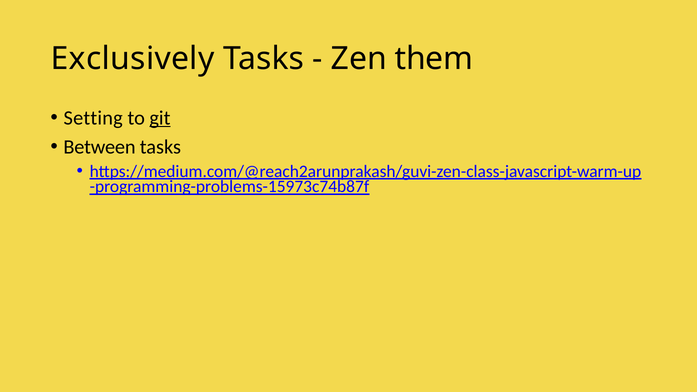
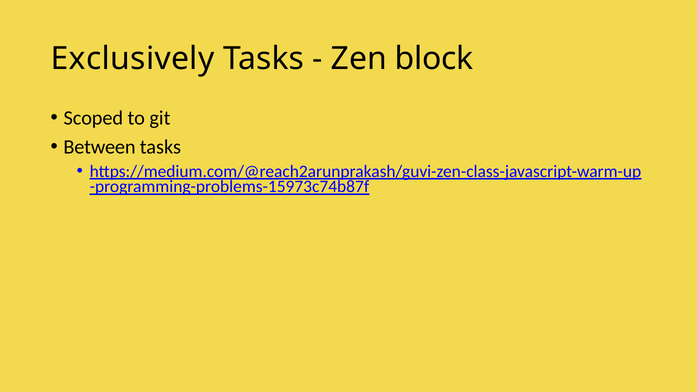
them: them -> block
Setting: Setting -> Scoped
git underline: present -> none
